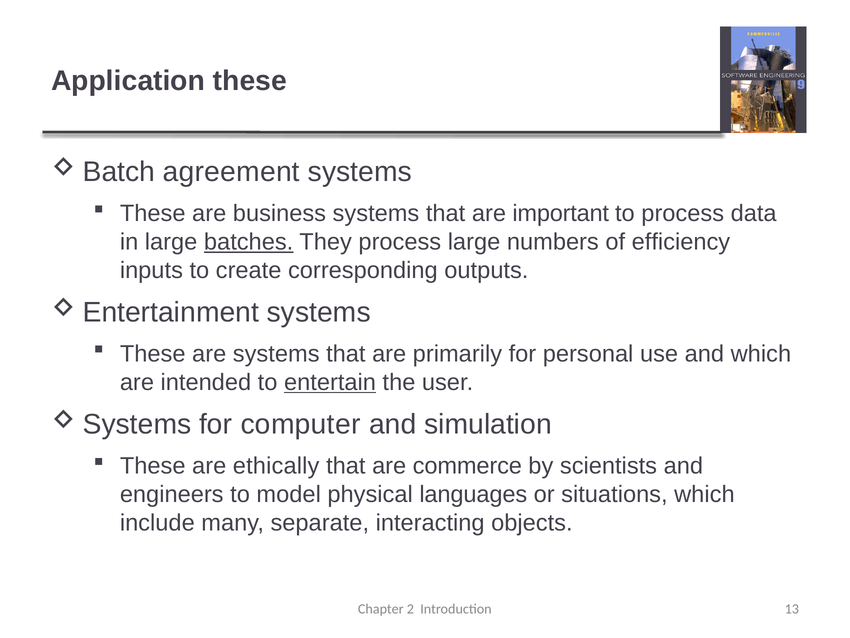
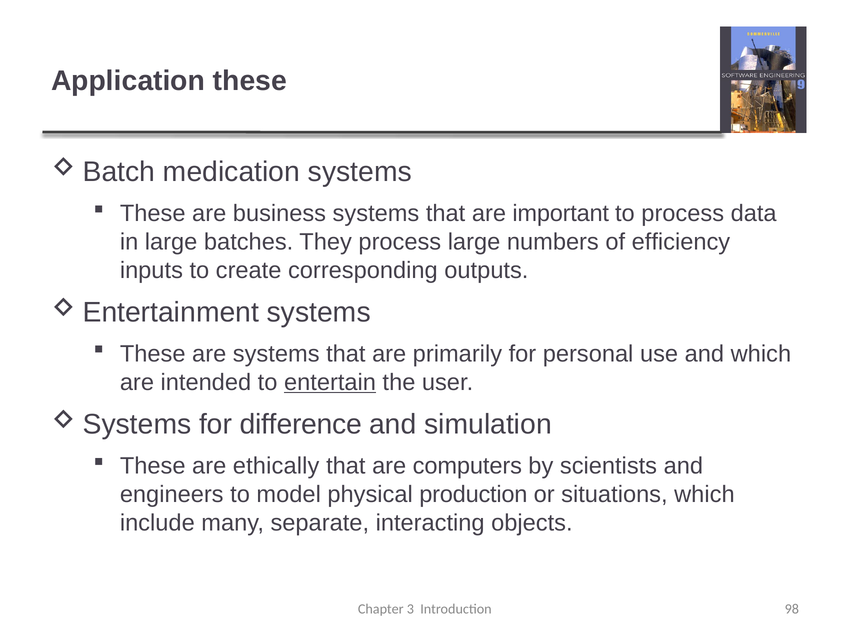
agreement: agreement -> medication
batches underline: present -> none
computer: computer -> difference
commerce: commerce -> computers
languages: languages -> production
2: 2 -> 3
13: 13 -> 98
